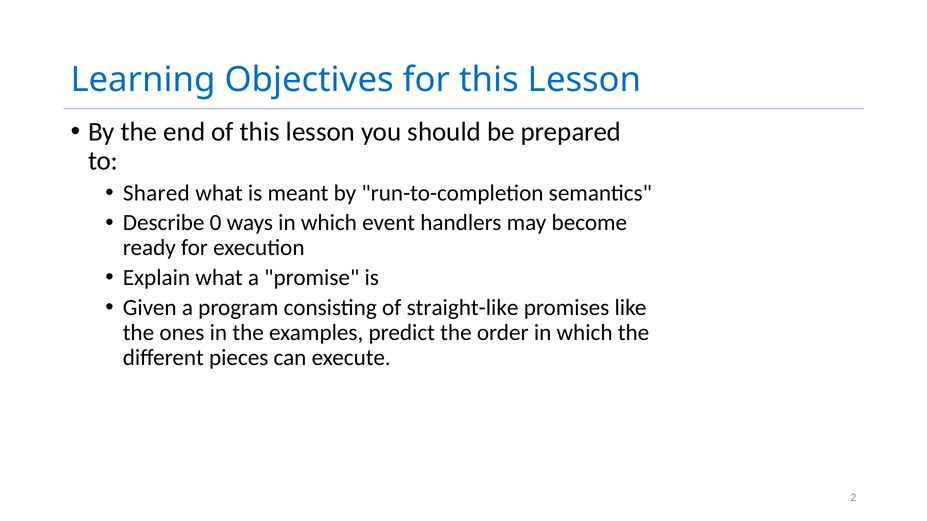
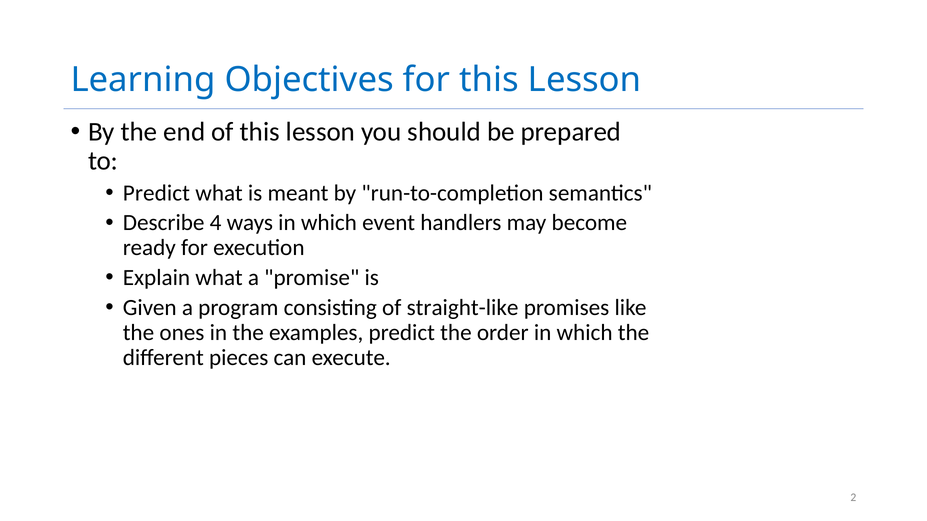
Shared at (156, 193): Shared -> Predict
0: 0 -> 4
